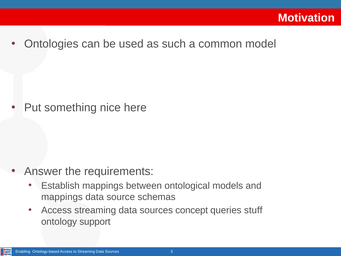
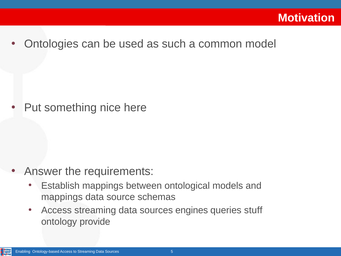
concept: concept -> engines
support: support -> provide
